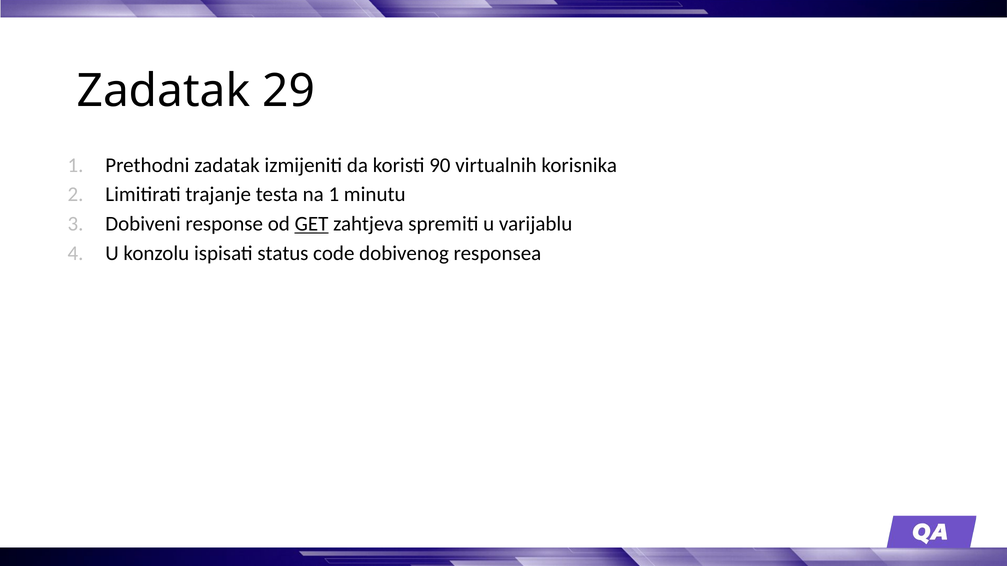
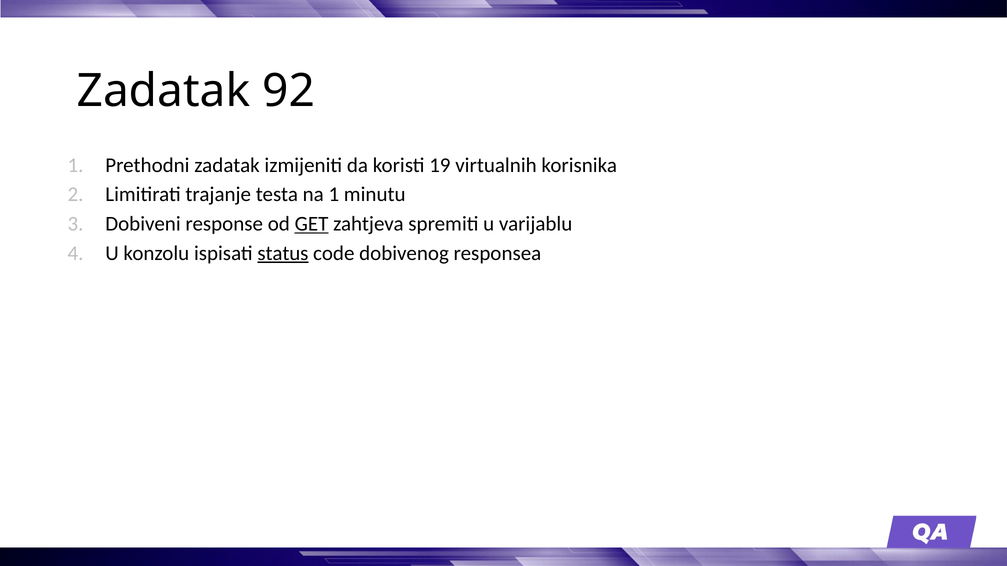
29: 29 -> 92
90: 90 -> 19
status underline: none -> present
